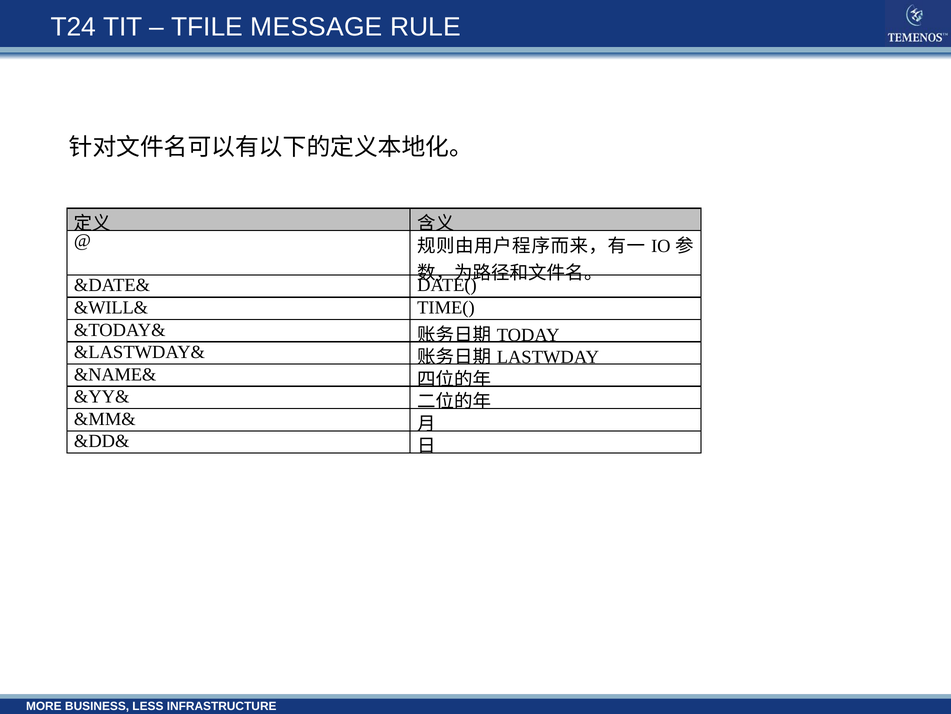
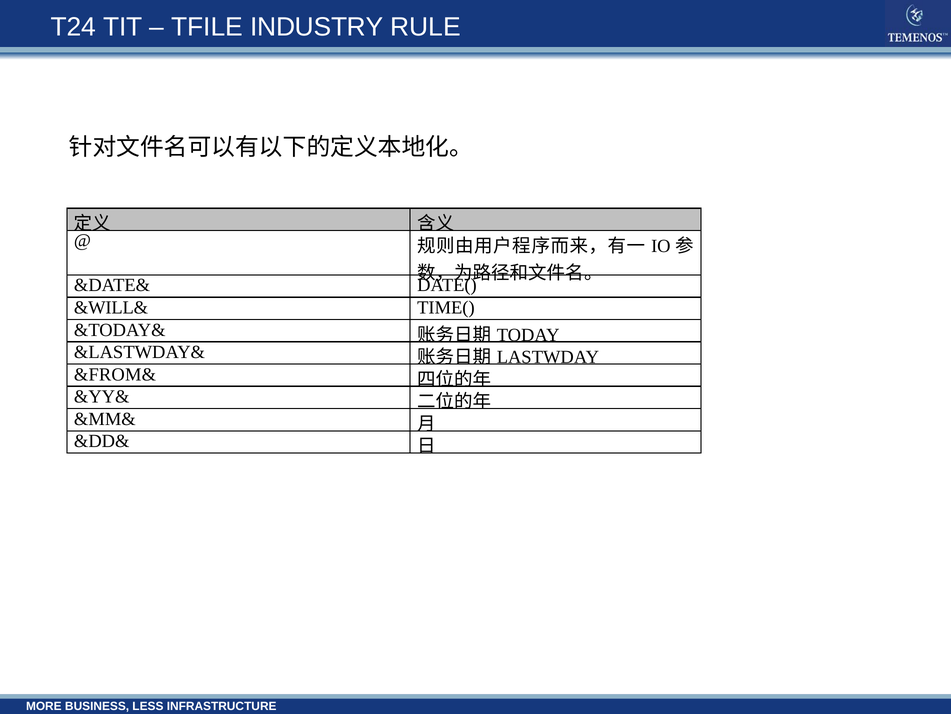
MESSAGE: MESSAGE -> INDUSTRY
&NAME&: &NAME& -> &FROM&
